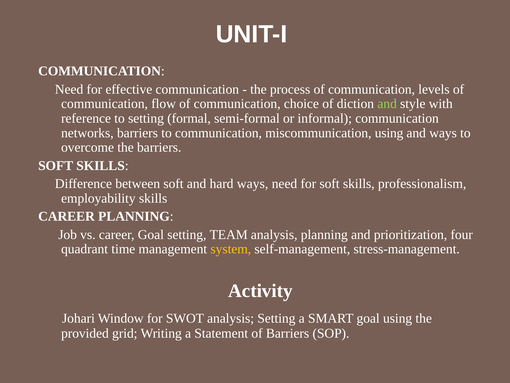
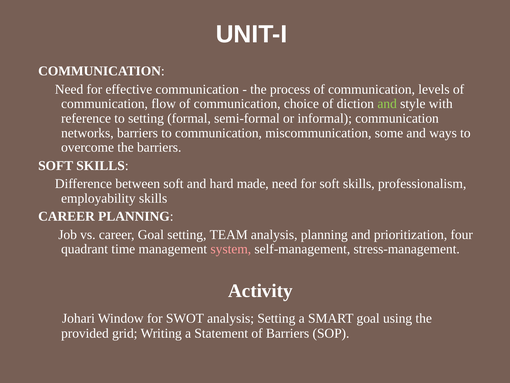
miscommunication using: using -> some
hard ways: ways -> made
system colour: yellow -> pink
